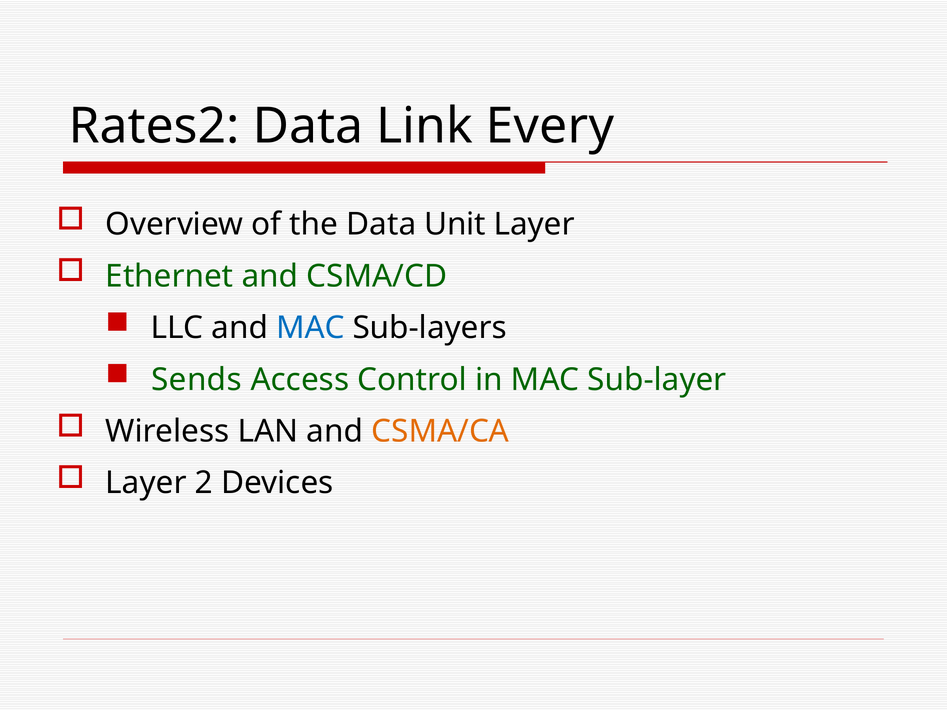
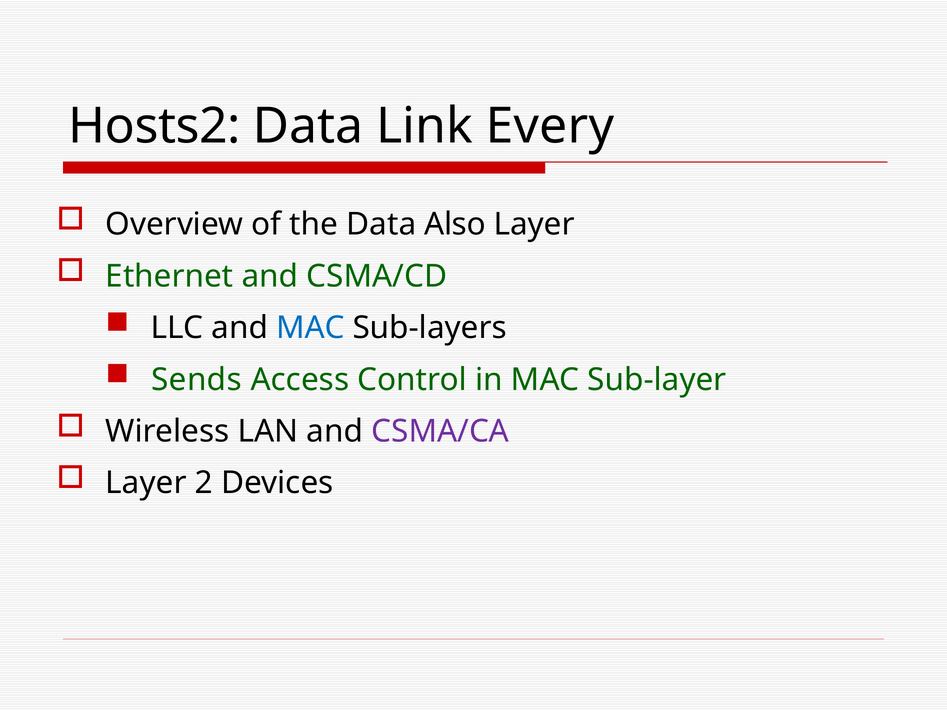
Rates2: Rates2 -> Hosts2
Unit: Unit -> Also
CSMA/CA colour: orange -> purple
